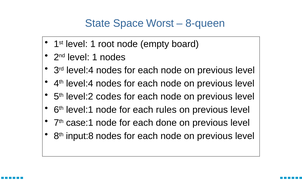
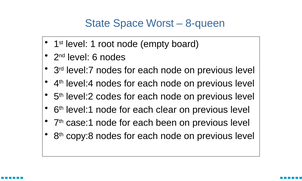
2nd level 1: 1 -> 6
3rd level:4: level:4 -> level:7
rules: rules -> clear
done: done -> been
input:8: input:8 -> copy:8
